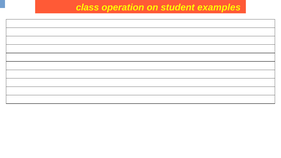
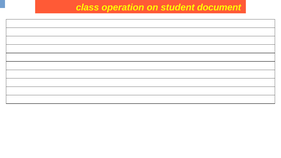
examples: examples -> document
